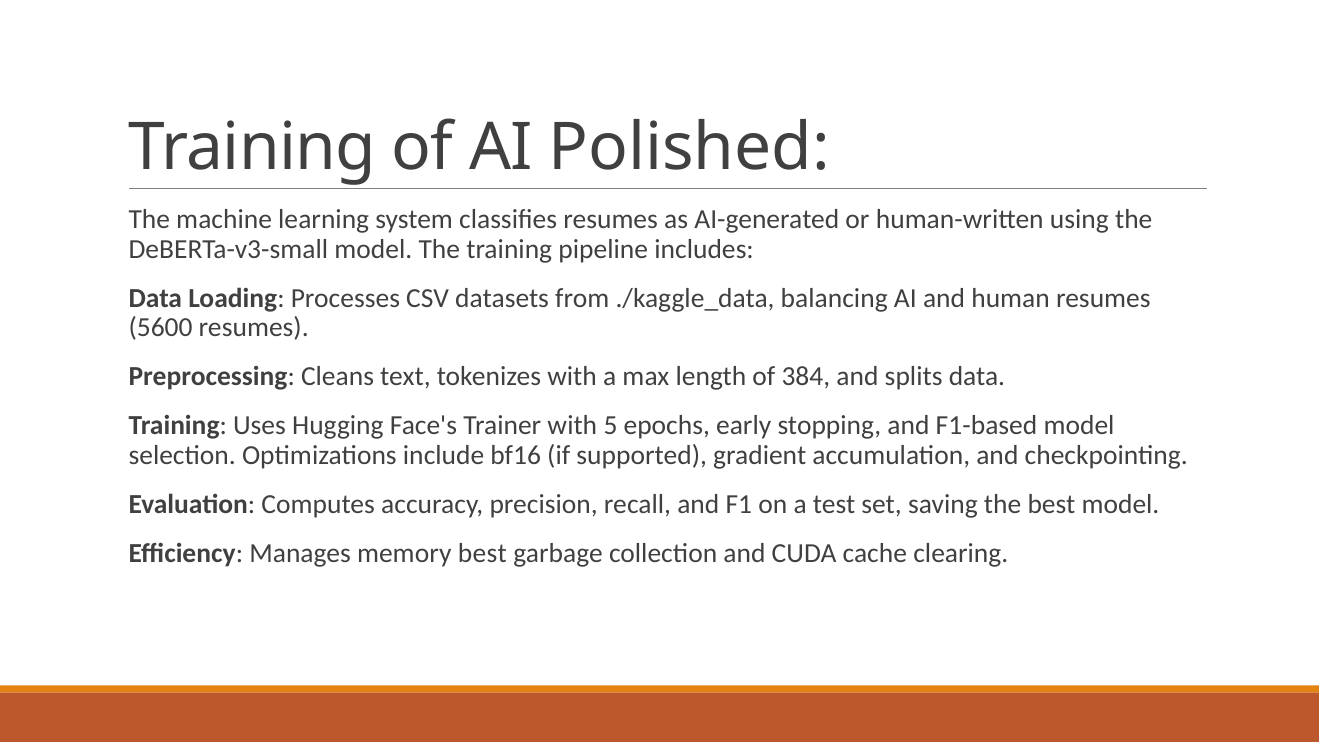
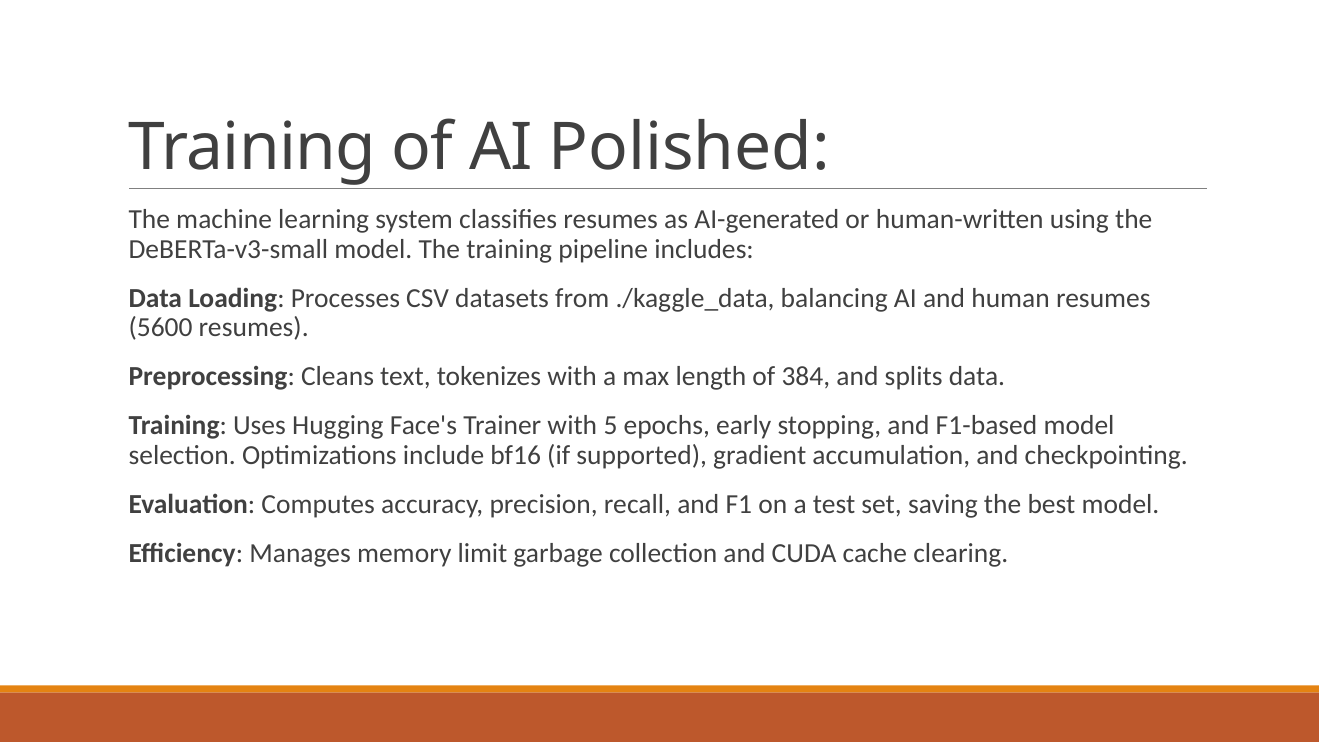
memory best: best -> limit
